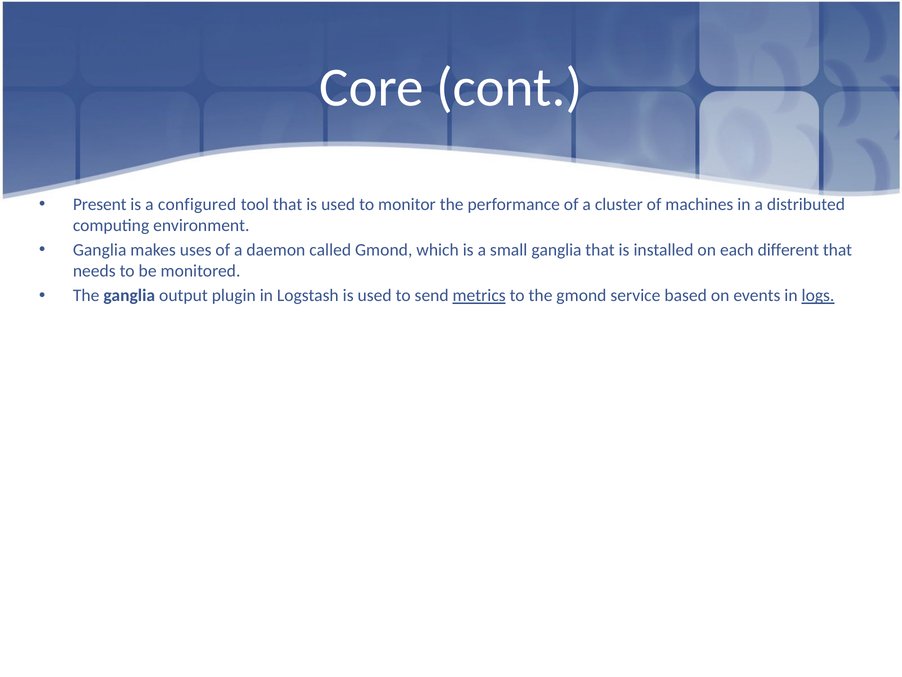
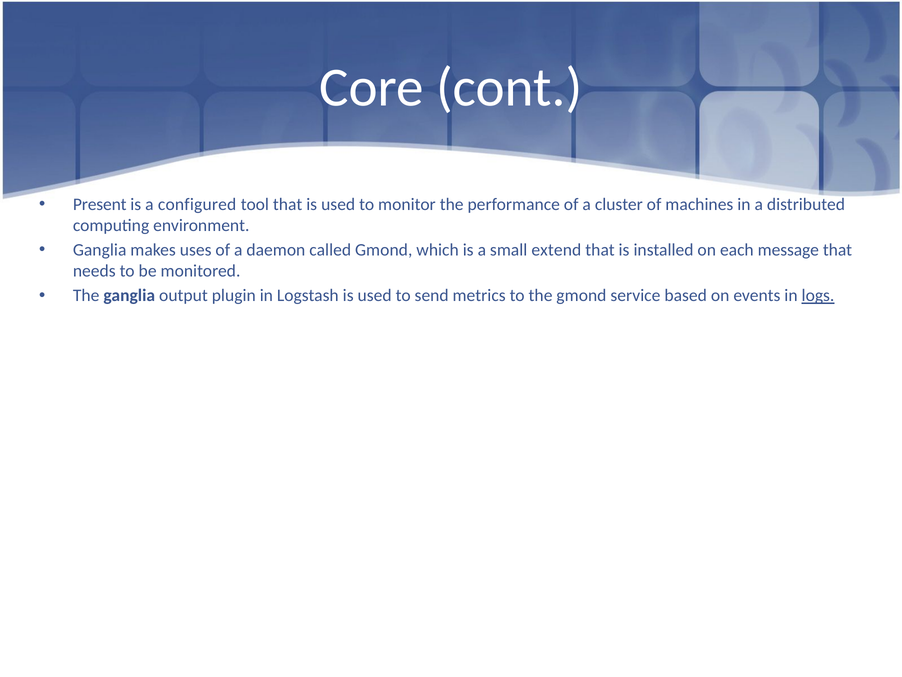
small ganglia: ganglia -> extend
different: different -> message
metrics underline: present -> none
